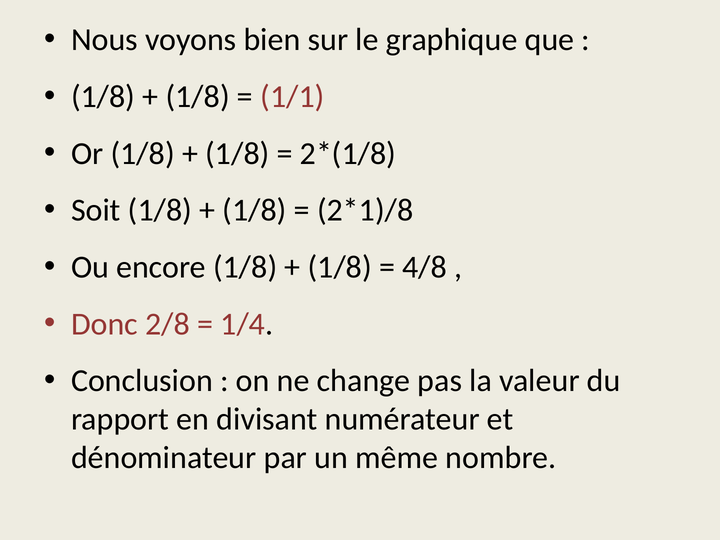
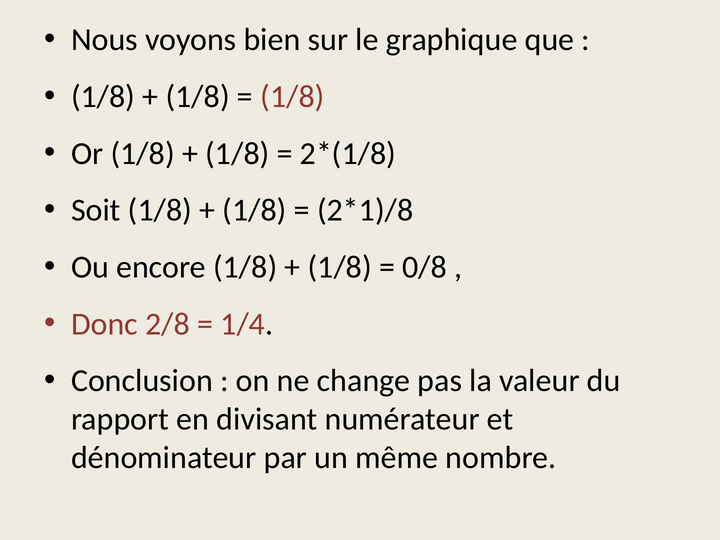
1/1 at (292, 97): 1/1 -> 1/8
4/8: 4/8 -> 0/8
